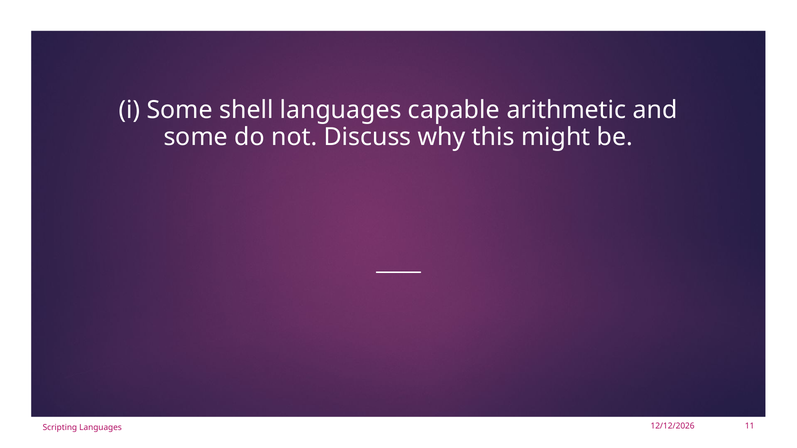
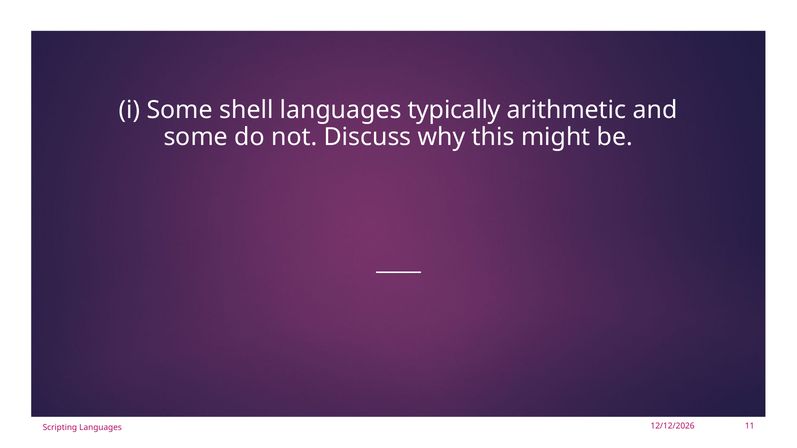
capable: capable -> typically
